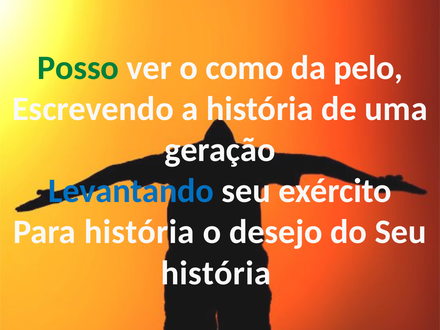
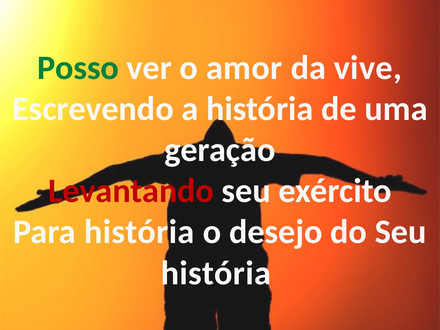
como: como -> amor
pelo: pelo -> vive
Levantando colour: blue -> red
